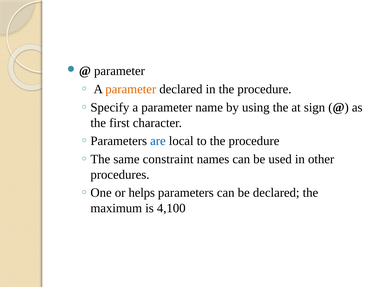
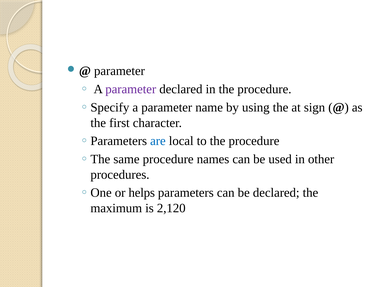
parameter at (131, 89) colour: orange -> purple
same constraint: constraint -> procedure
4,100: 4,100 -> 2,120
